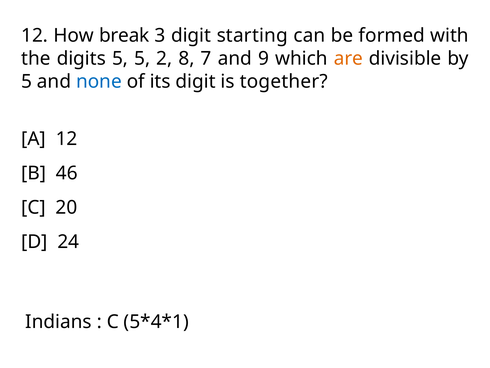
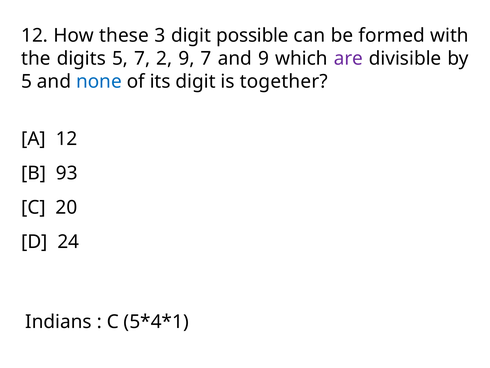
break: break -> these
starting: starting -> possible
5 5: 5 -> 7
2 8: 8 -> 9
are colour: orange -> purple
46: 46 -> 93
